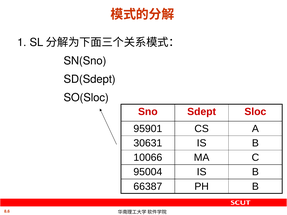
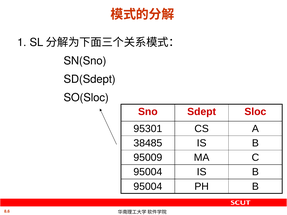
95901: 95901 -> 95301
30631: 30631 -> 38485
10066: 10066 -> 95009
66387 at (148, 187): 66387 -> 95004
